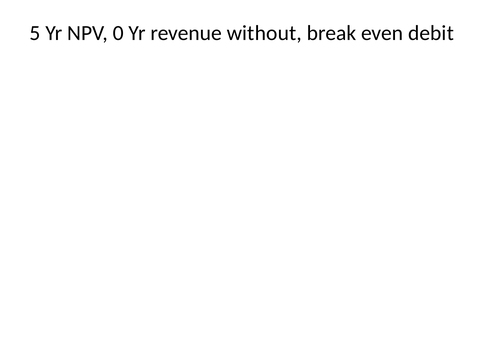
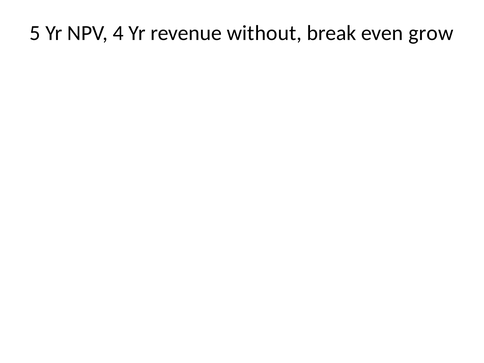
0: 0 -> 4
debit: debit -> grow
